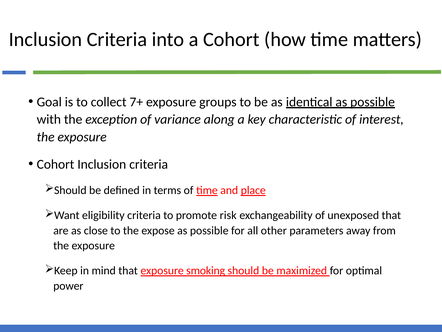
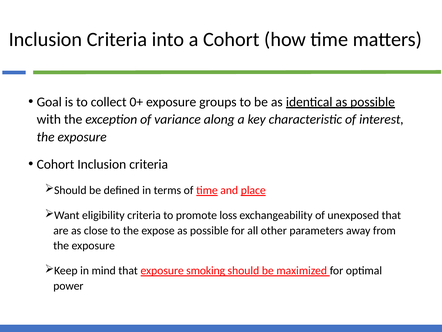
7+: 7+ -> 0+
risk: risk -> loss
